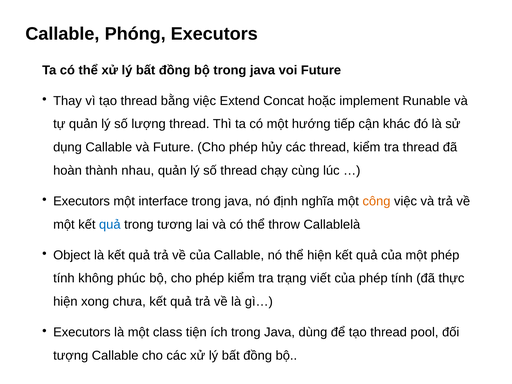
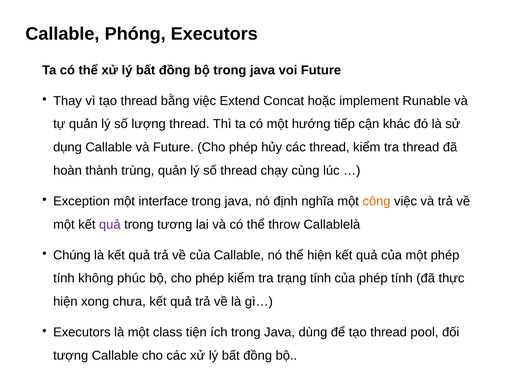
nhau: nhau -> trùng
Executors at (82, 201): Executors -> Exception
quả at (110, 224) colour: blue -> purple
Object: Object -> Chúng
trạng viết: viết -> tính
